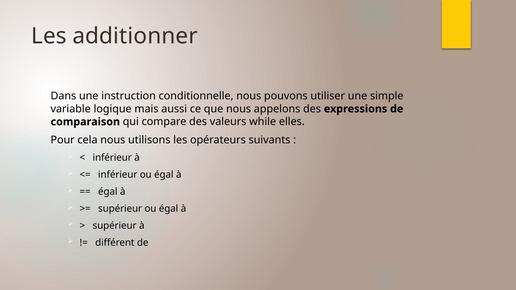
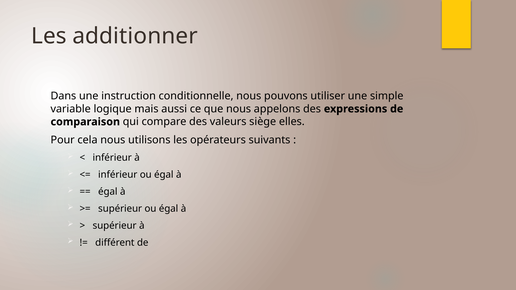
while: while -> siège
